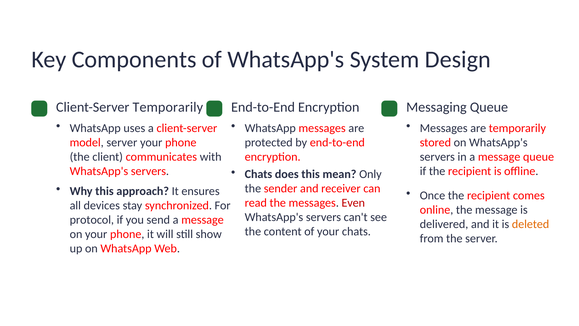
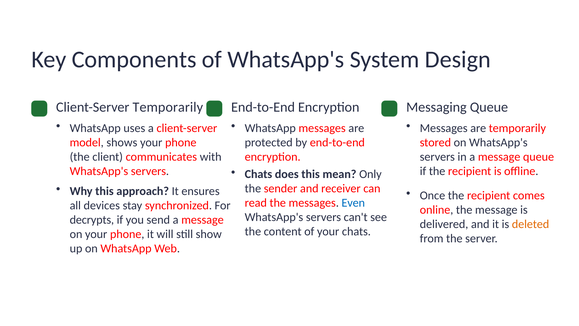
model server: server -> shows
Even colour: red -> blue
protocol: protocol -> decrypts
